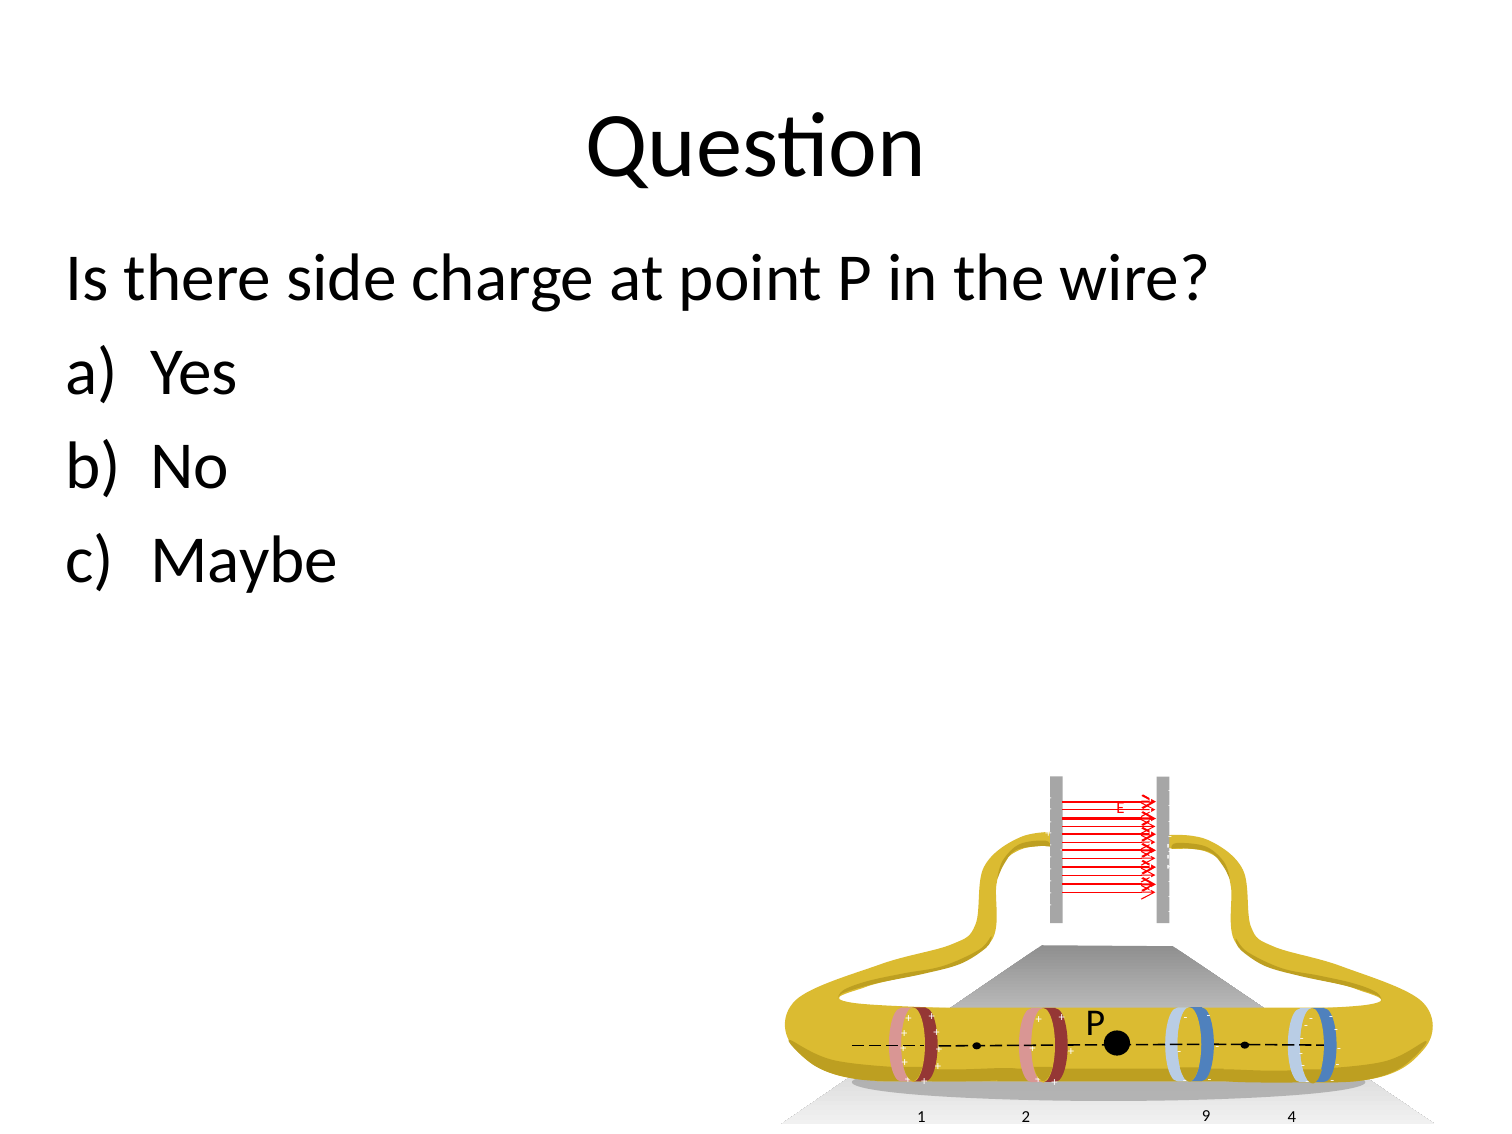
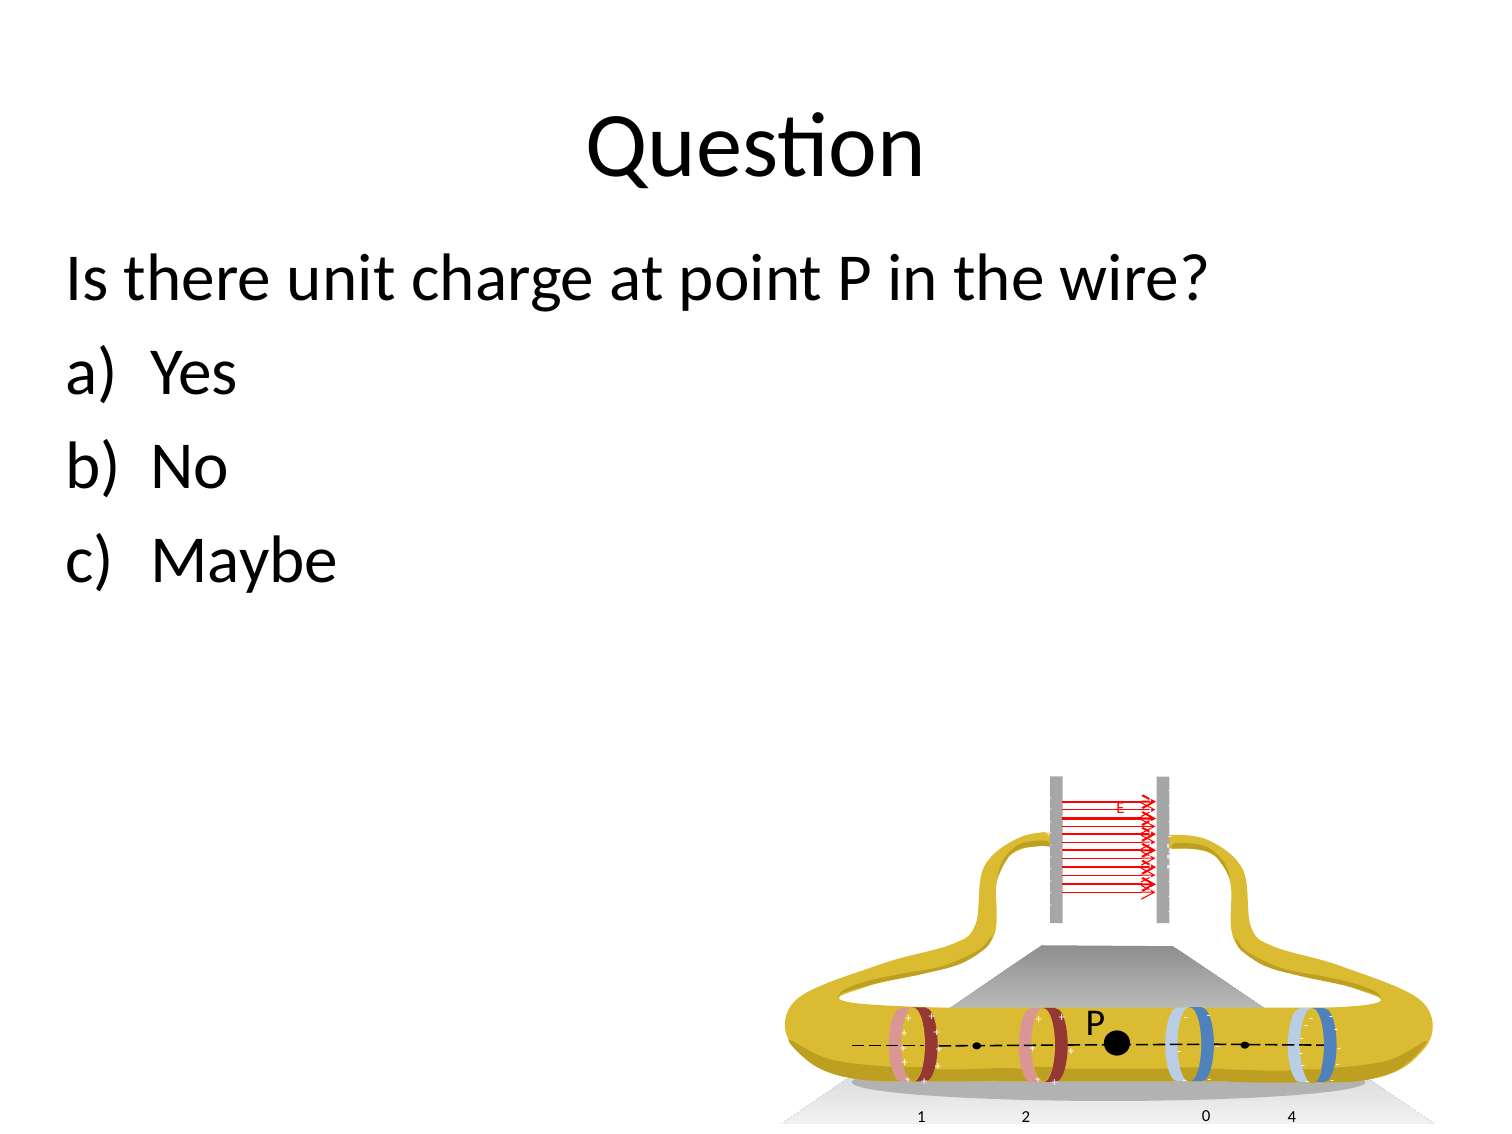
side: side -> unit
9: 9 -> 0
